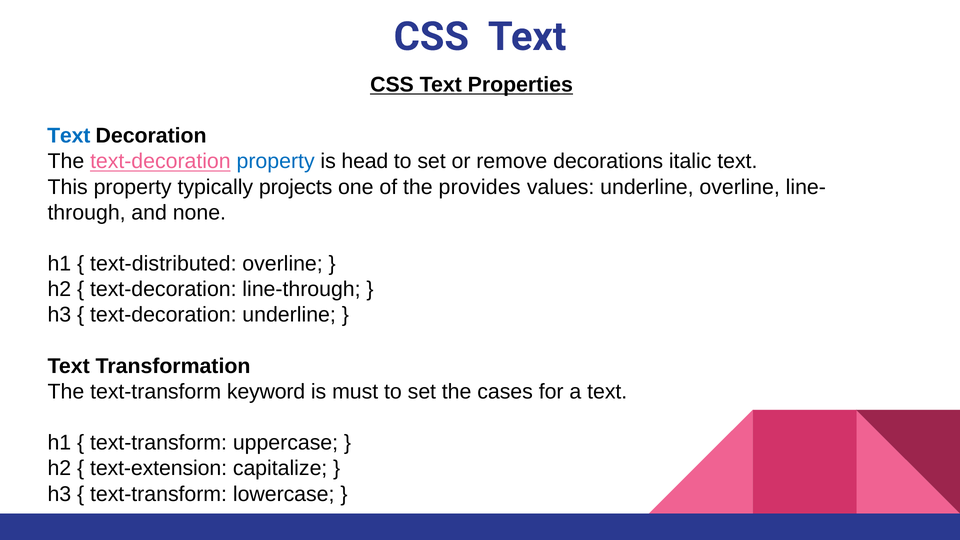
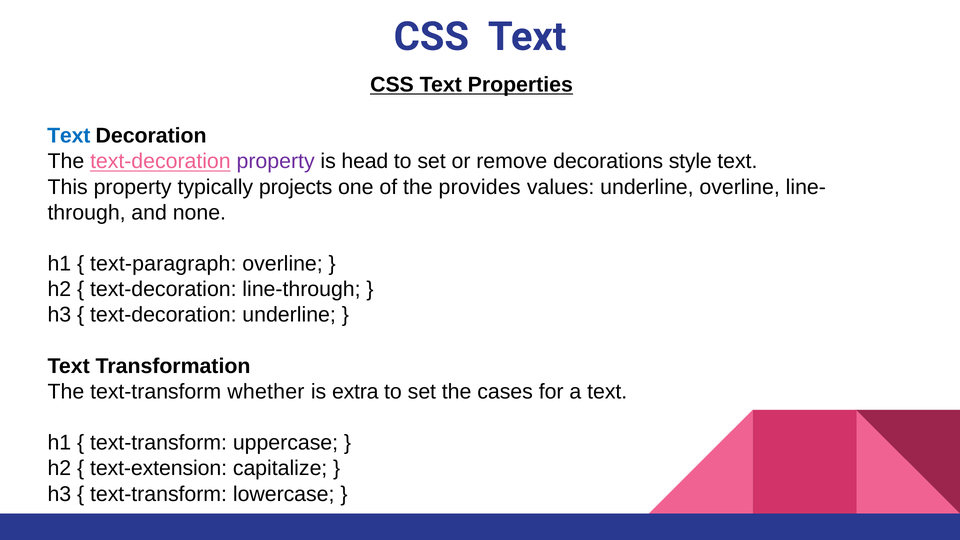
property at (276, 161) colour: blue -> purple
italic: italic -> style
text-distributed: text-distributed -> text-paragraph
keyword: keyword -> whether
must: must -> extra
